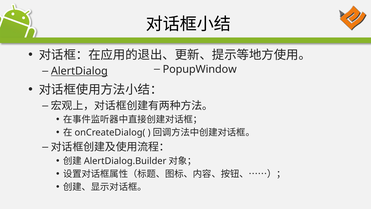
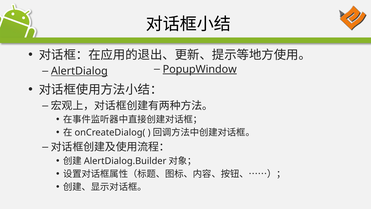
PopupWindow underline: none -> present
